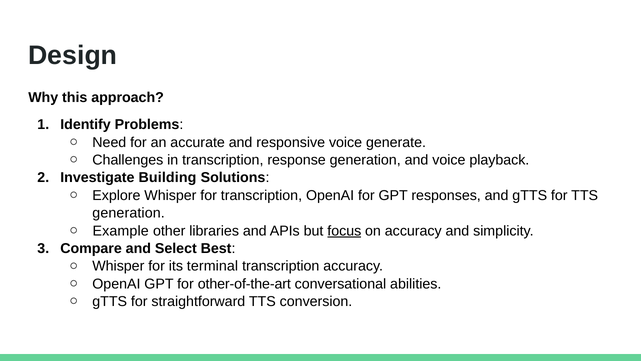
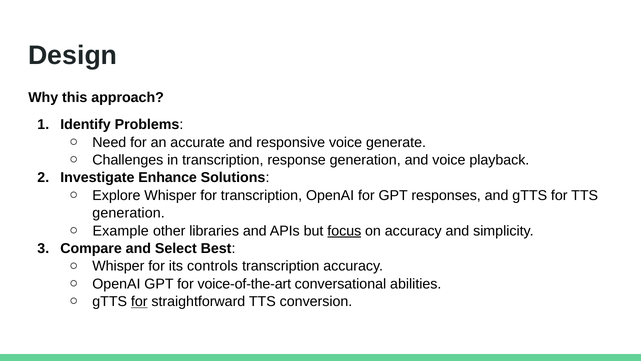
Building: Building -> Enhance
terminal: terminal -> controls
other-of-the-art: other-of-the-art -> voice-of-the-art
for at (139, 301) underline: none -> present
